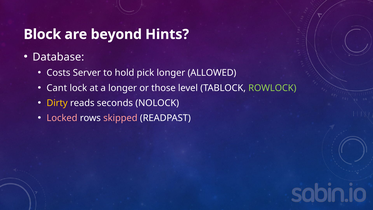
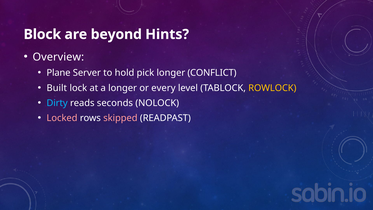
Database: Database -> Overview
Costs: Costs -> Plane
ALLOWED: ALLOWED -> CONFLICT
Cant: Cant -> Built
those: those -> every
ROWLOCK colour: light green -> yellow
Dirty colour: yellow -> light blue
